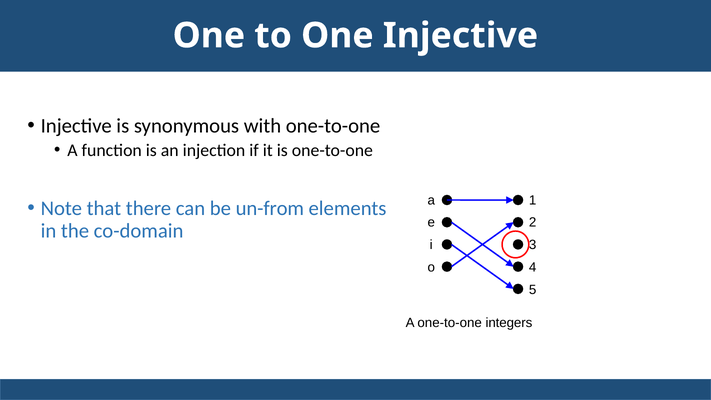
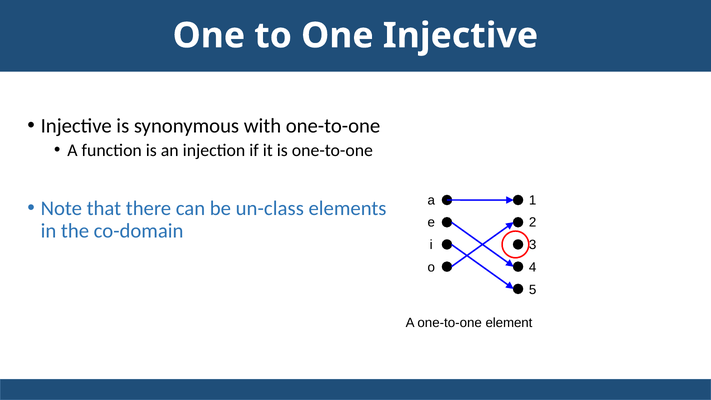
un-from: un-from -> un-class
integers: integers -> element
